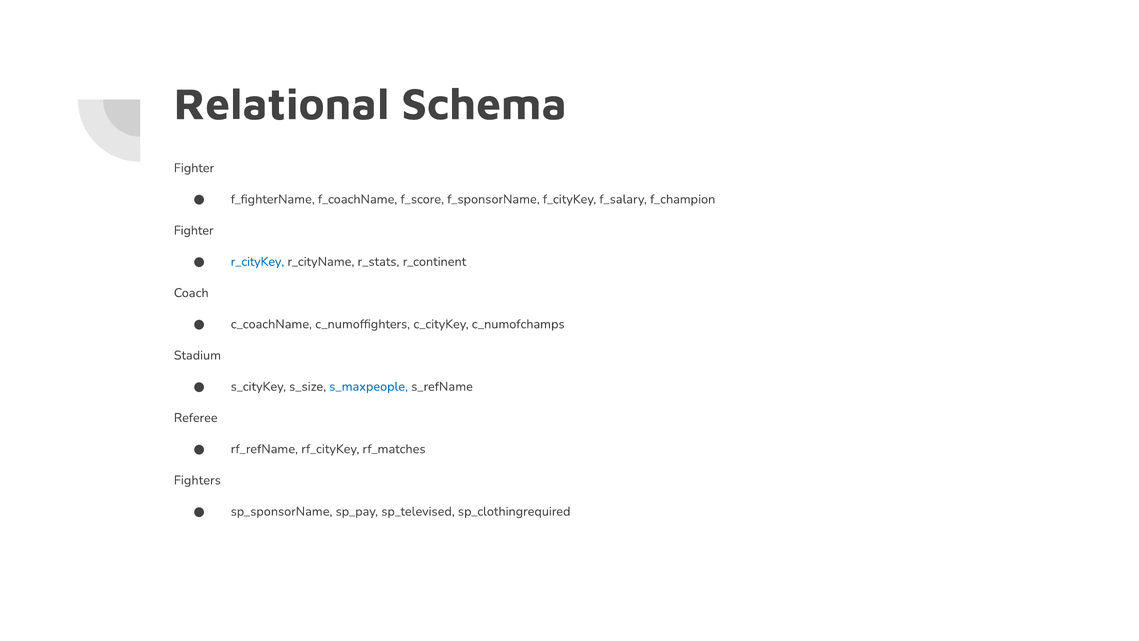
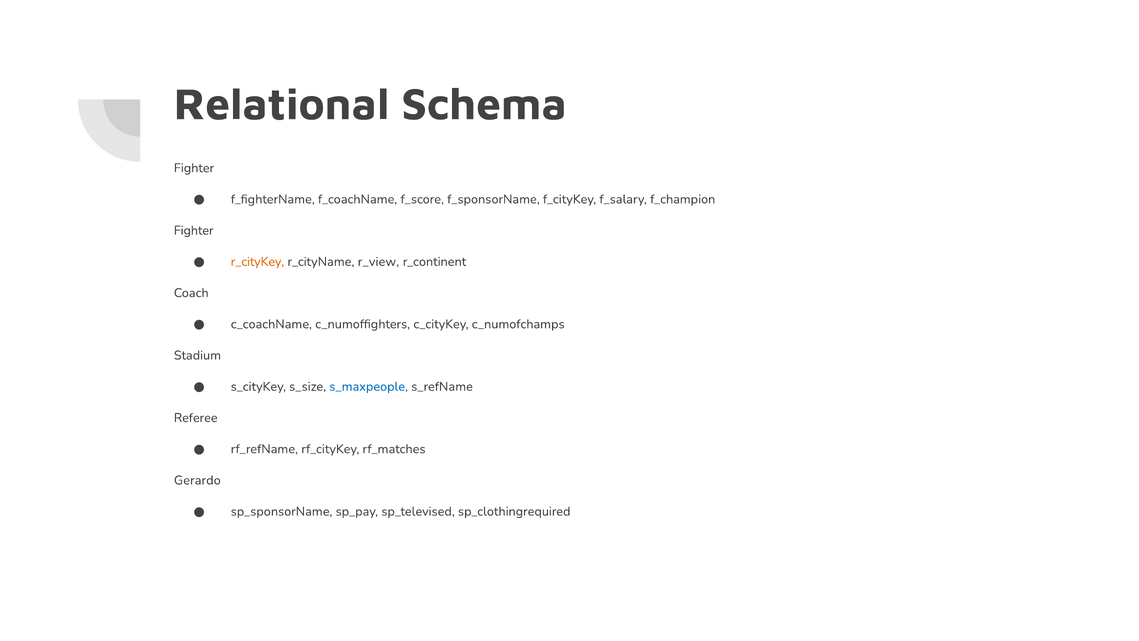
r_cityKey colour: blue -> orange
r_stats: r_stats -> r_view
Fighters: Fighters -> Gerardo
